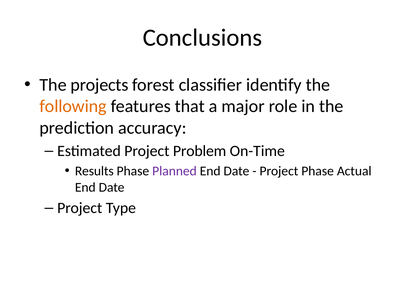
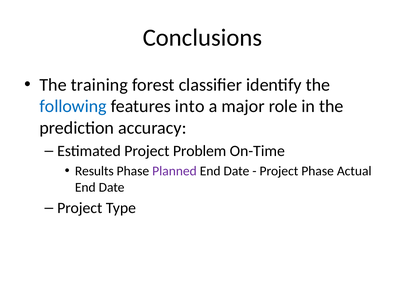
projects: projects -> training
following colour: orange -> blue
that: that -> into
